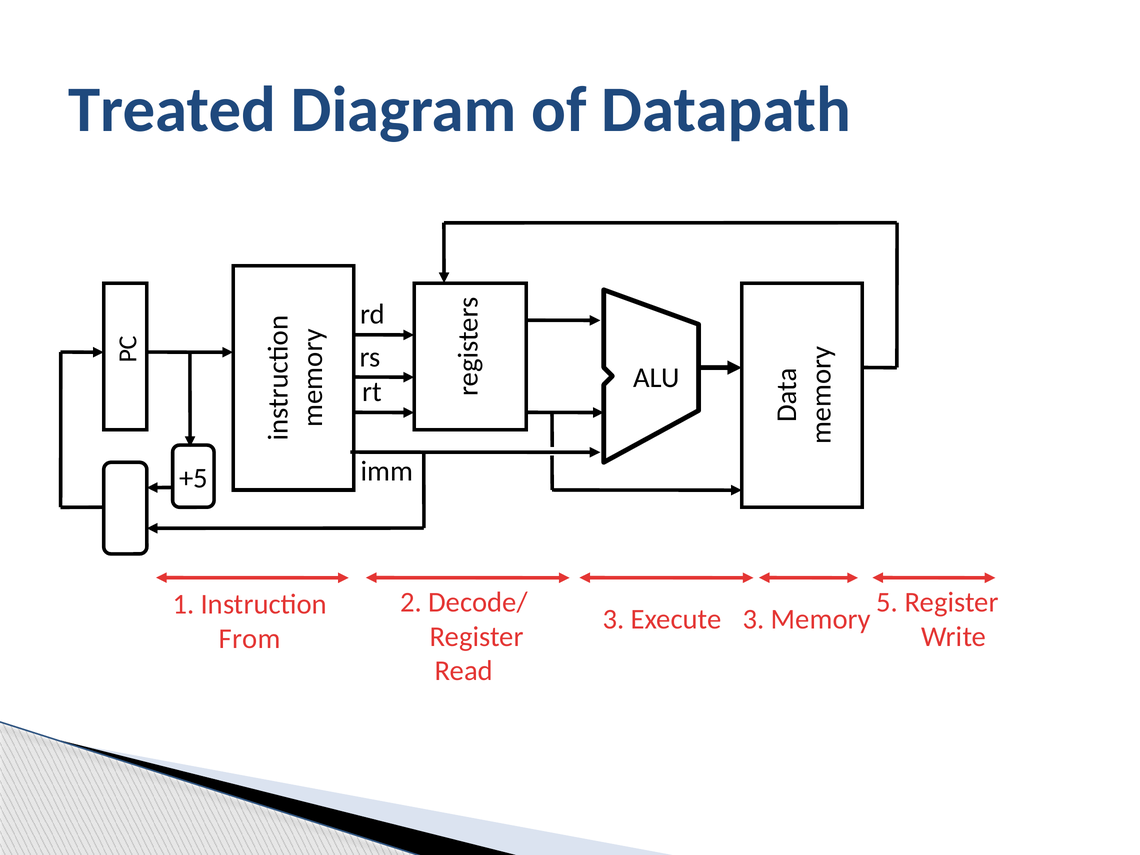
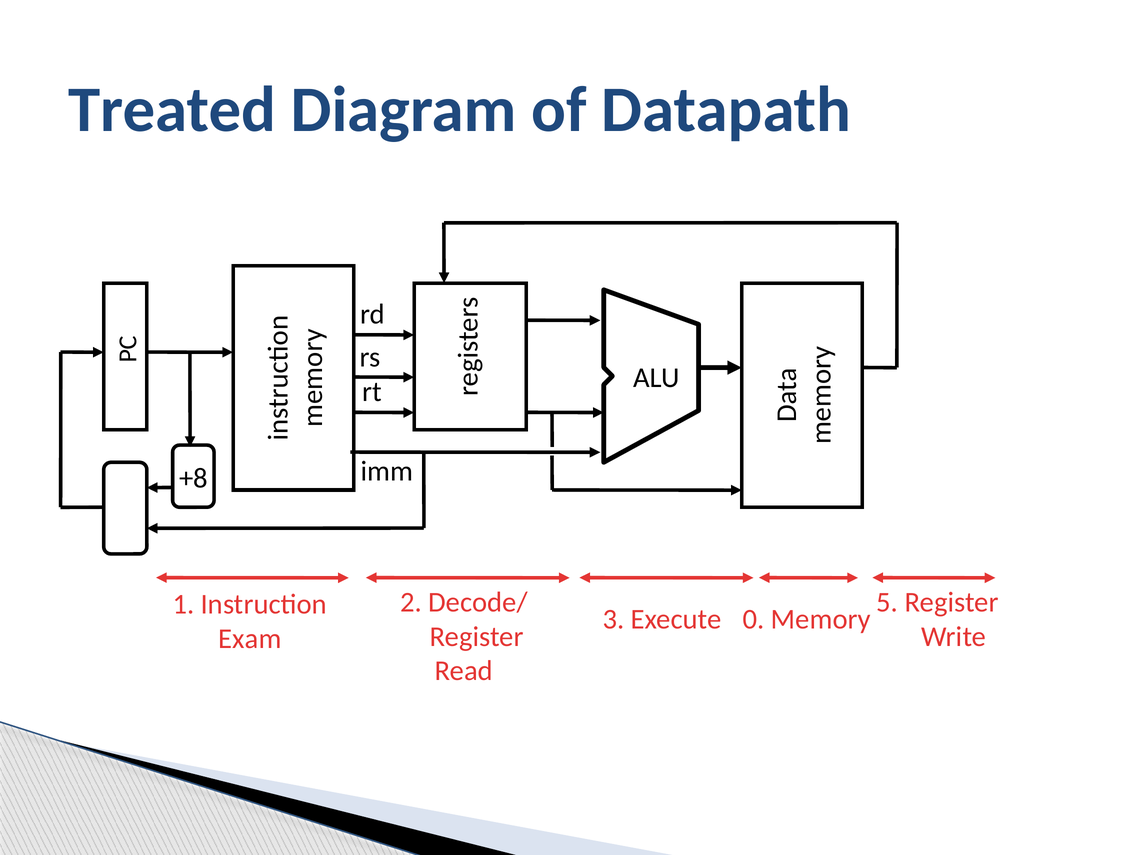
+5: +5 -> +8
Execute 3: 3 -> 0
From: From -> Exam
